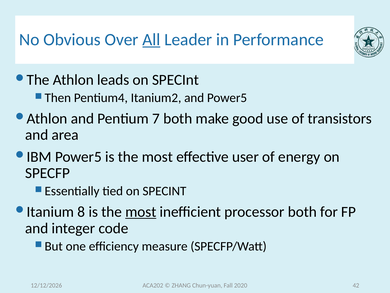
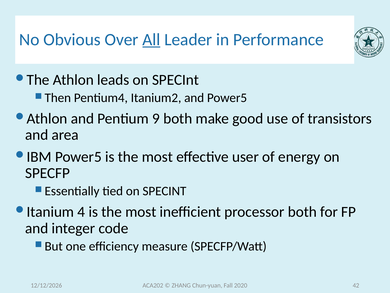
7: 7 -> 9
8: 8 -> 4
most at (141, 211) underline: present -> none
